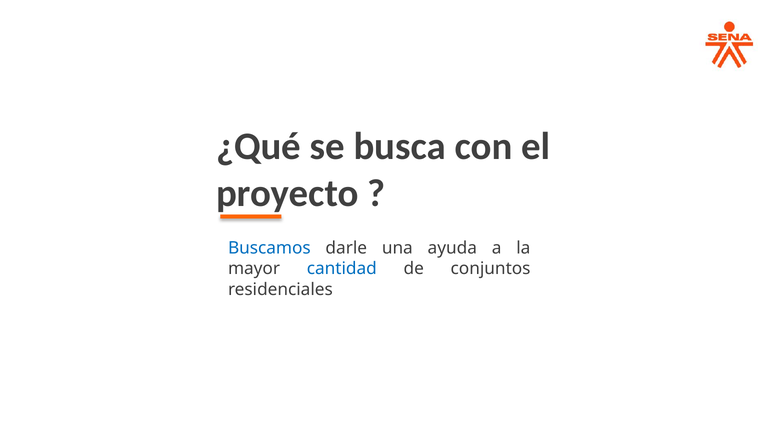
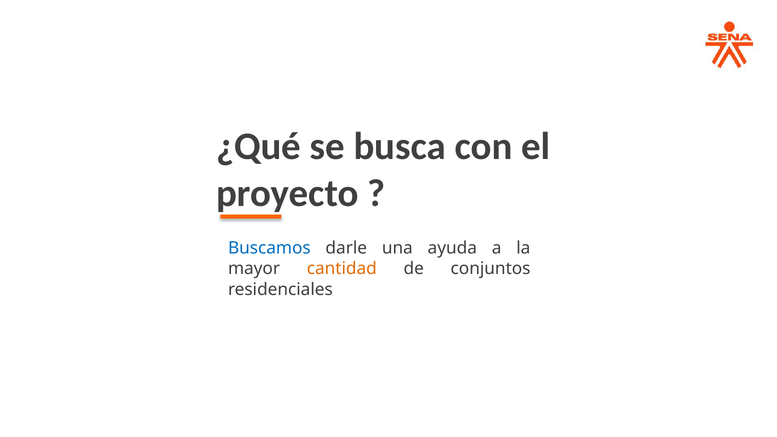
cantidad colour: blue -> orange
